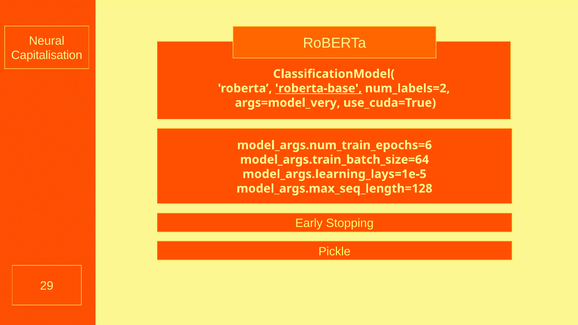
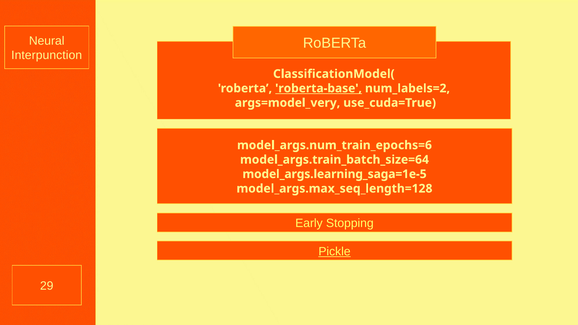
Capitalisation: Capitalisation -> Interpunction
model_args.learning_lays=1e-5: model_args.learning_lays=1e-5 -> model_args.learning_saga=1e-5
Pickle underline: none -> present
